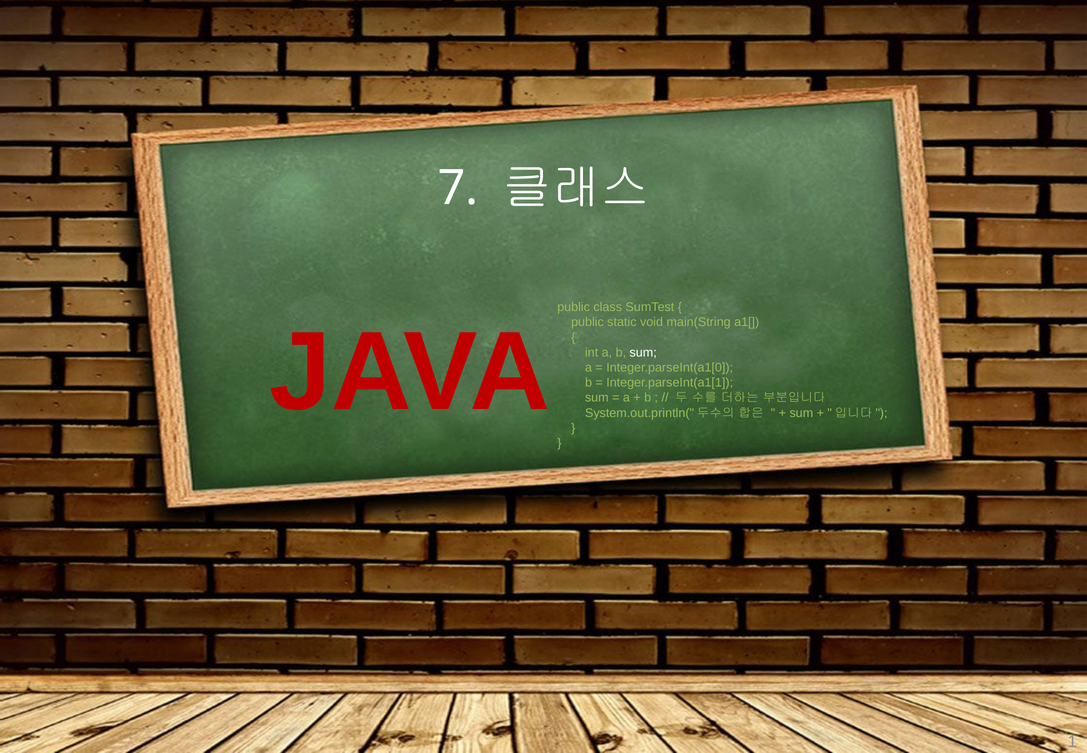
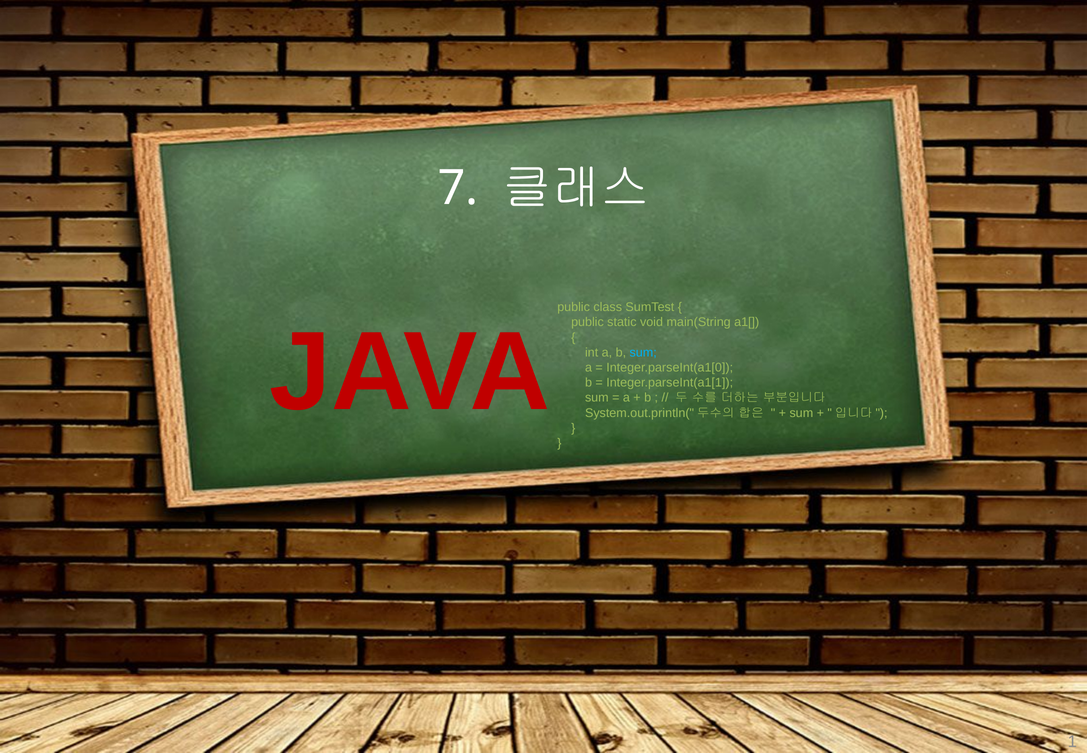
sum at (643, 352) colour: white -> light blue
